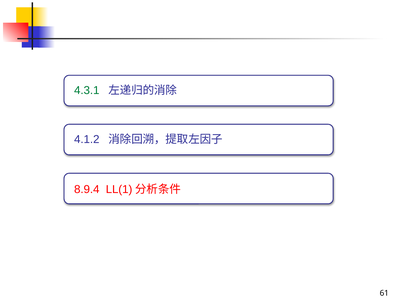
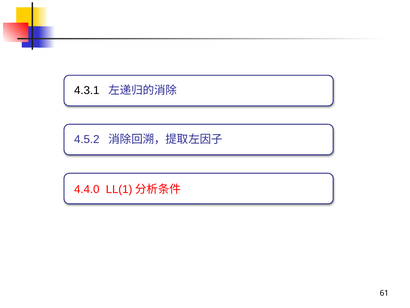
4.3.1 colour: green -> black
4.1.2: 4.1.2 -> 4.5.2
8.9.4: 8.9.4 -> 4.4.0
